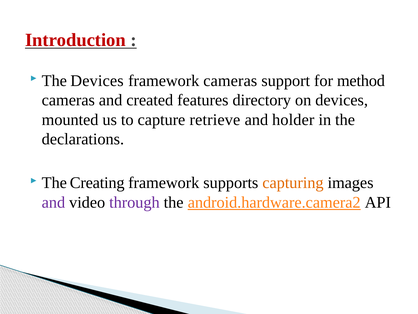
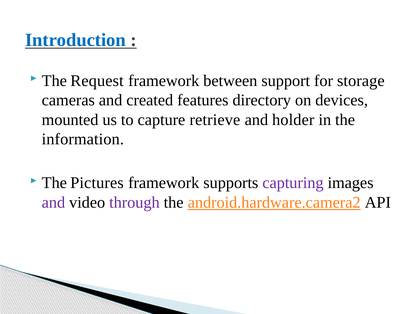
Introduction colour: red -> blue
The Devices: Devices -> Request
framework cameras: cameras -> between
method: method -> storage
declarations: declarations -> information
Creating: Creating -> Pictures
capturing colour: orange -> purple
